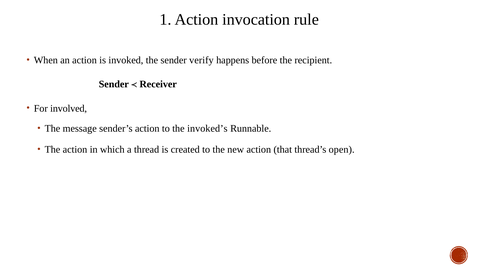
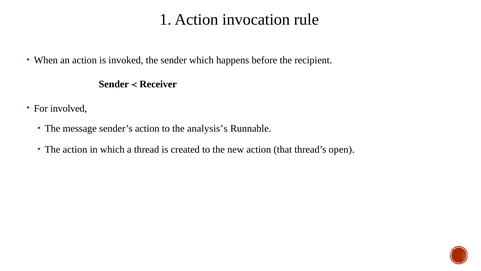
sender verify: verify -> which
invoked’s: invoked’s -> analysis’s
